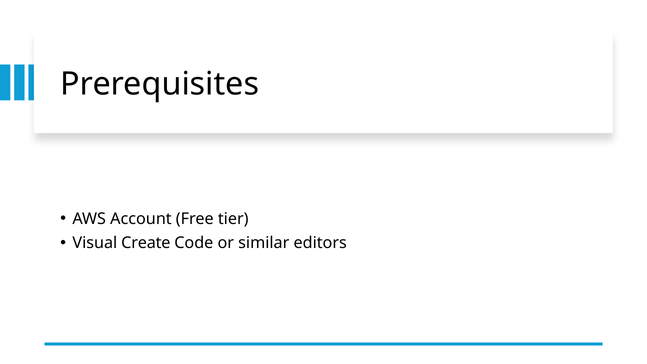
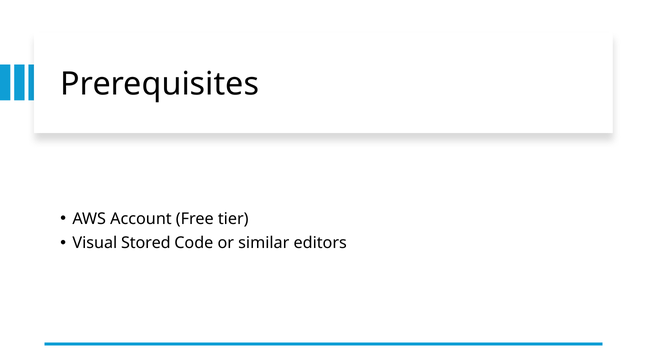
Create: Create -> Stored
